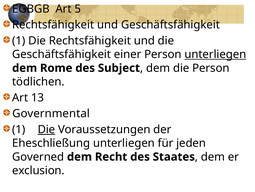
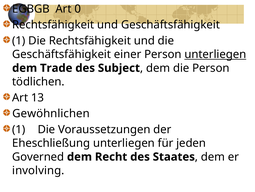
5: 5 -> 0
Rome: Rome -> Trade
Governmental: Governmental -> Gewöhnlichen
Die at (46, 129) underline: present -> none
exclusion: exclusion -> involving
